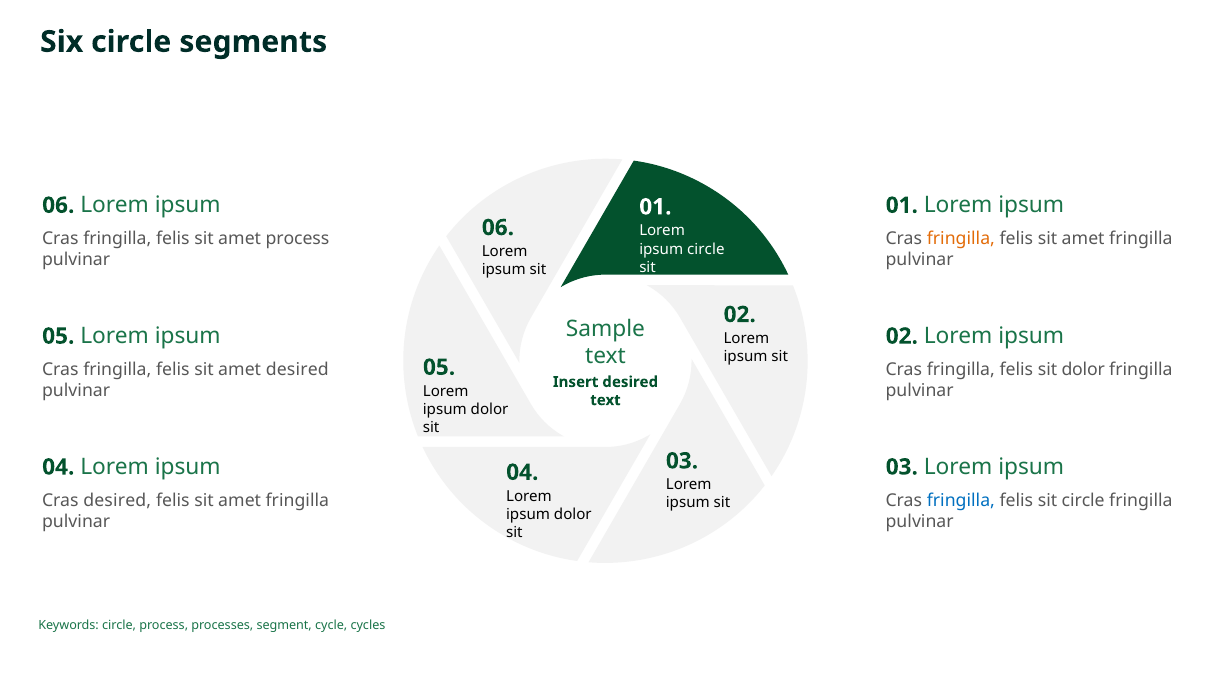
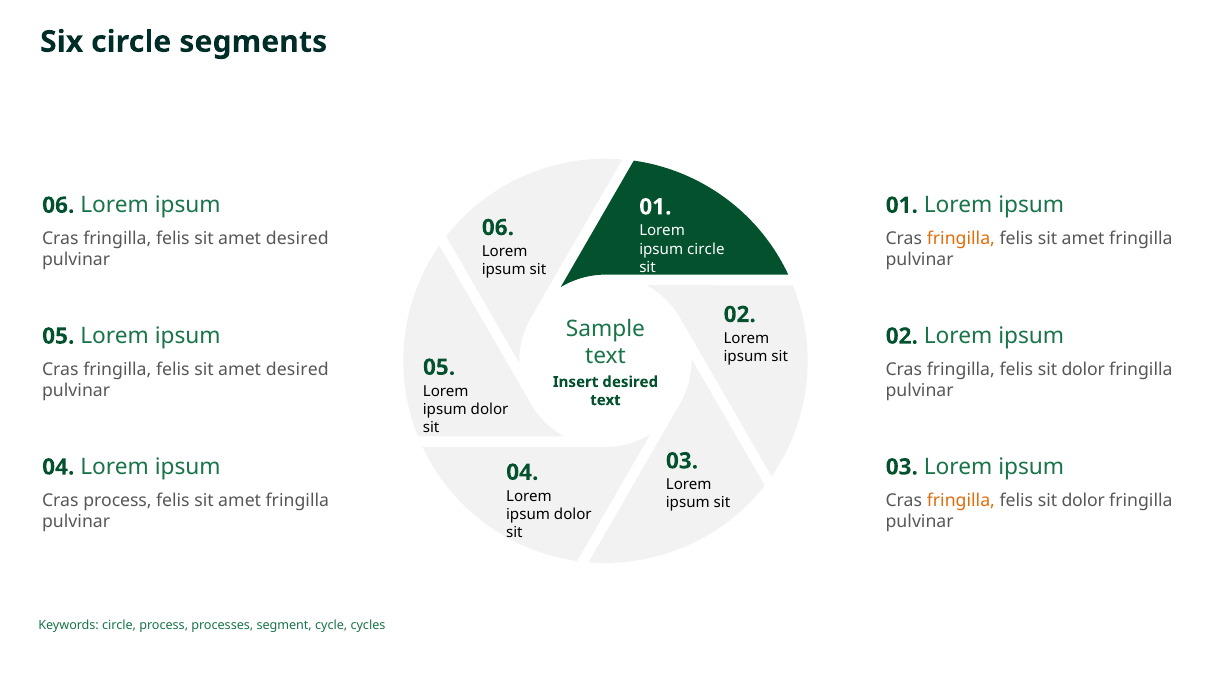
process at (297, 239): process -> desired
Cras desired: desired -> process
fringilla at (961, 501) colour: blue -> orange
circle at (1083, 501): circle -> dolor
